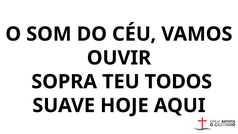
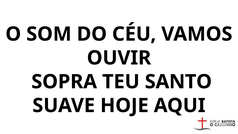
TODOS: TODOS -> SANTO
